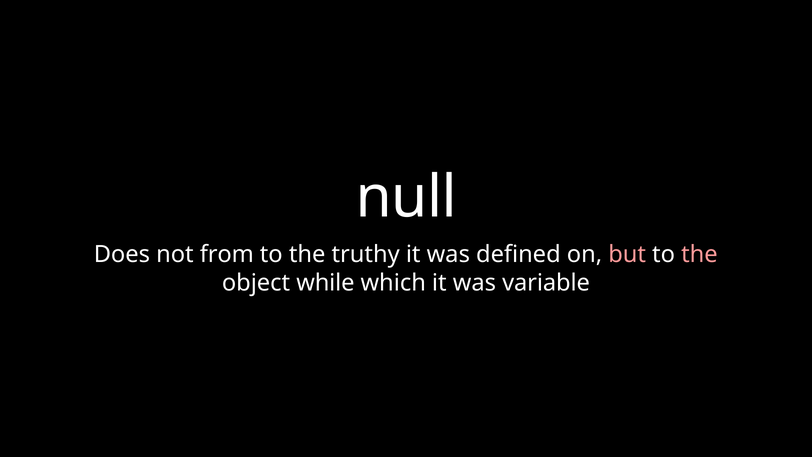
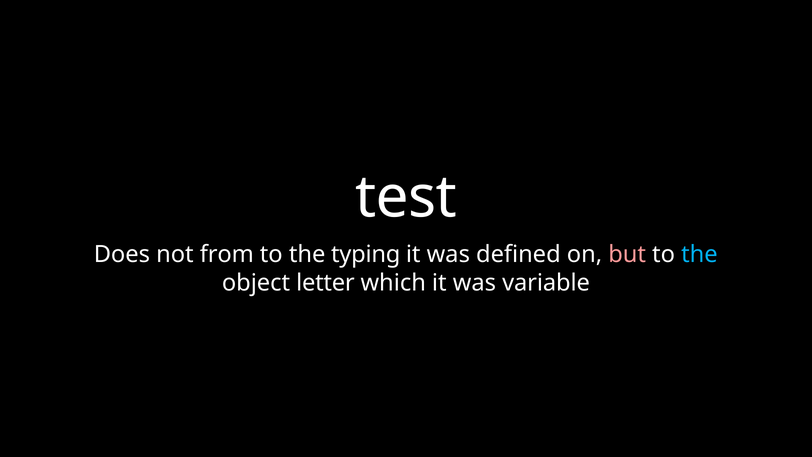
null: null -> test
truthy: truthy -> typing
the at (699, 254) colour: pink -> light blue
while: while -> letter
